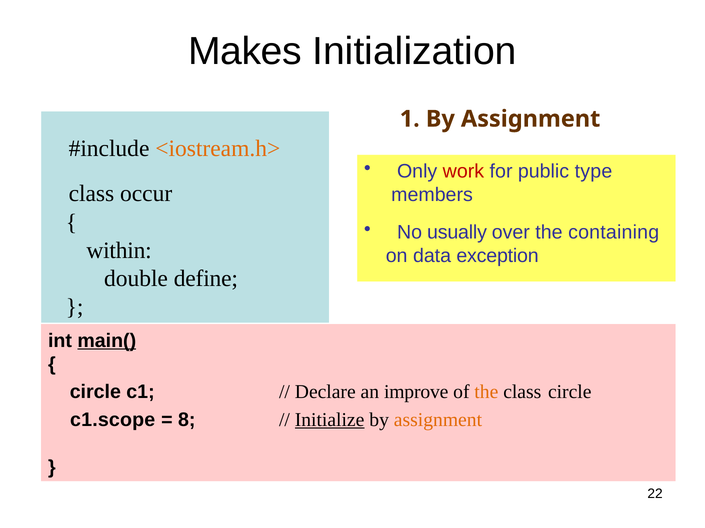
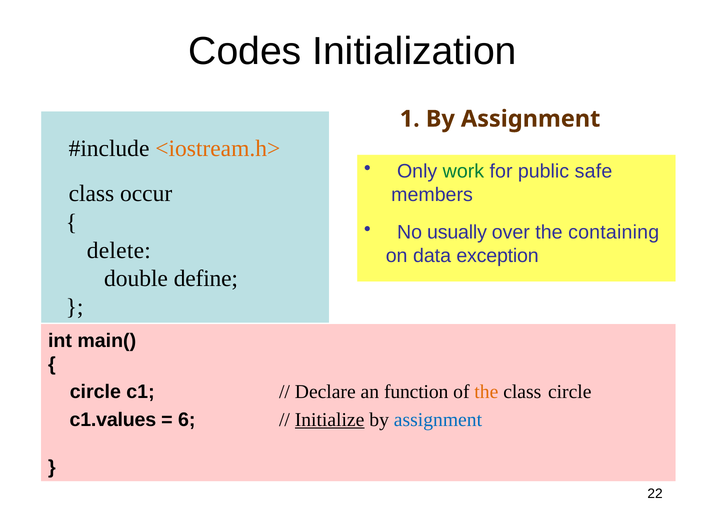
Makes: Makes -> Codes
work colour: red -> green
type: type -> safe
within: within -> delete
main( underline: present -> none
improve: improve -> function
c1.scope: c1.scope -> c1.values
8: 8 -> 6
assignment at (438, 420) colour: orange -> blue
